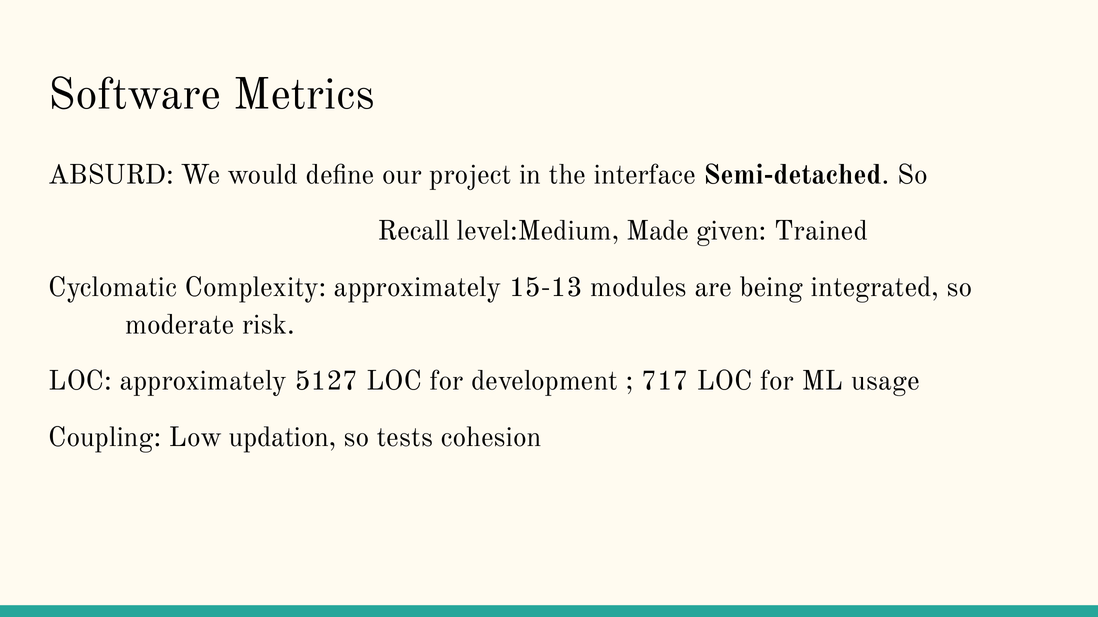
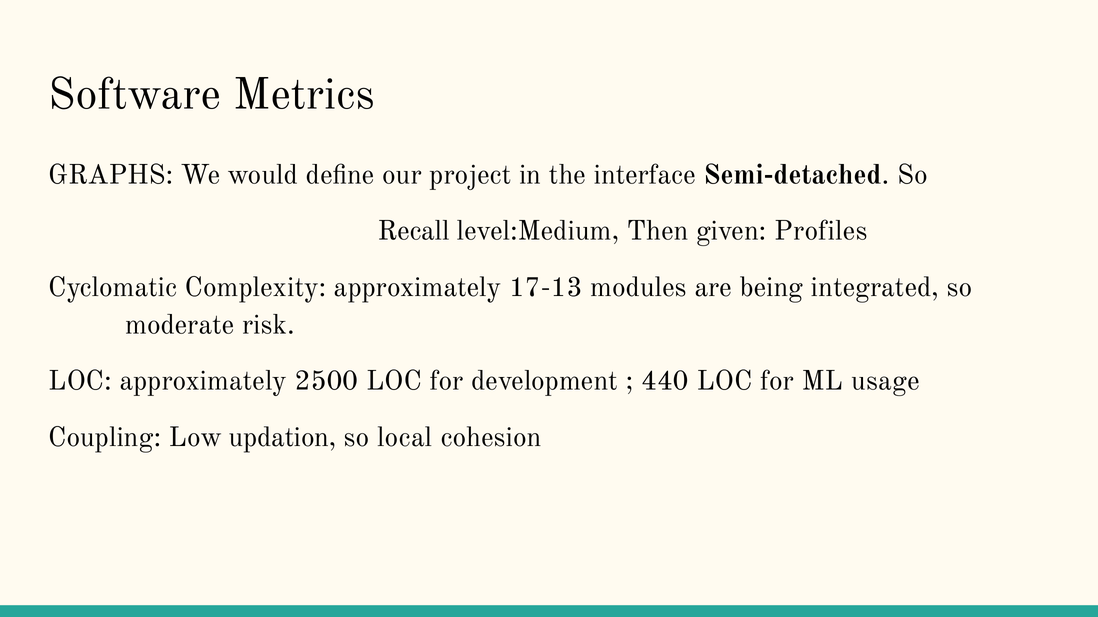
ABSURD: ABSURD -> GRAPHS
Made: Made -> Then
Trained: Trained -> Profiles
15-13: 15-13 -> 17-13
5127: 5127 -> 2500
717: 717 -> 440
tests: tests -> local
